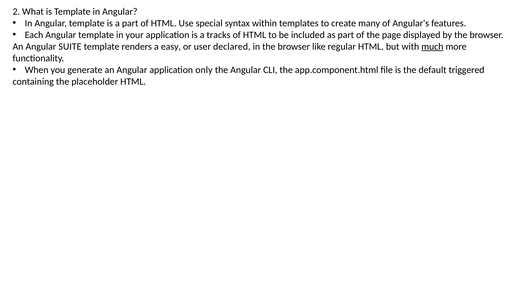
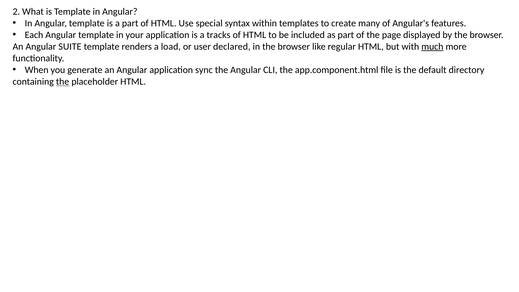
easy: easy -> load
only: only -> sync
triggered: triggered -> directory
the at (63, 82) underline: none -> present
